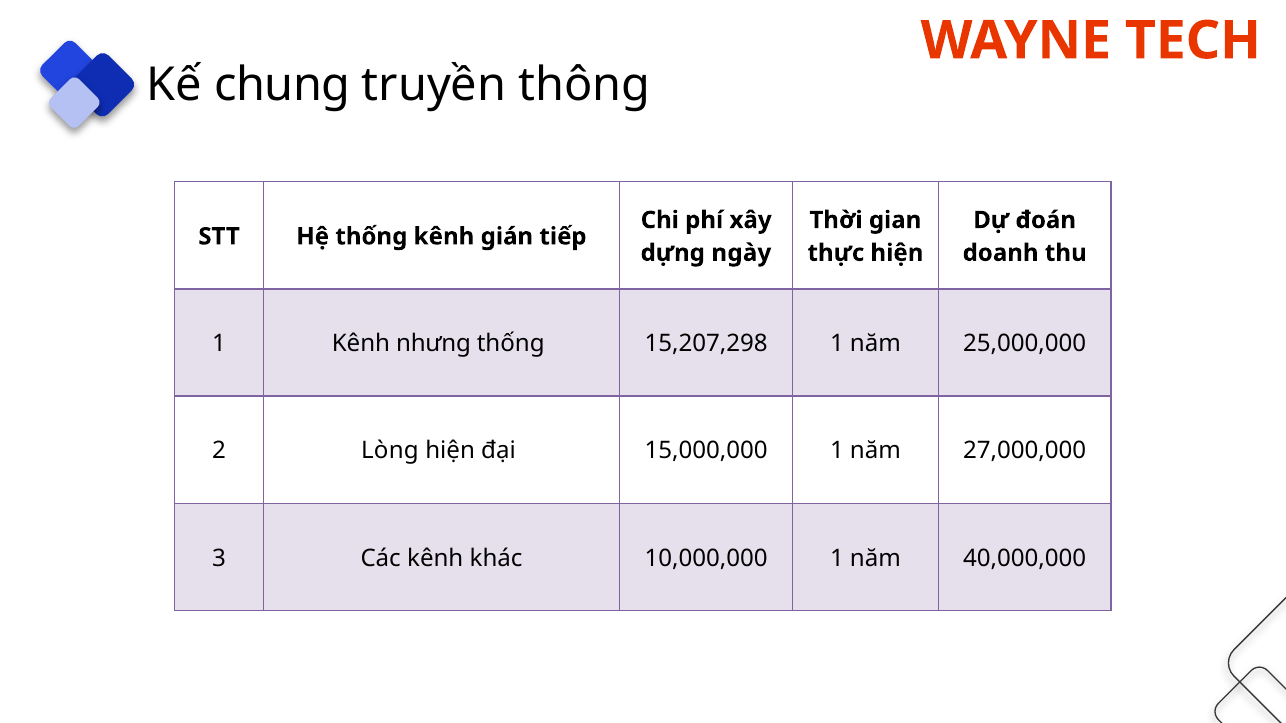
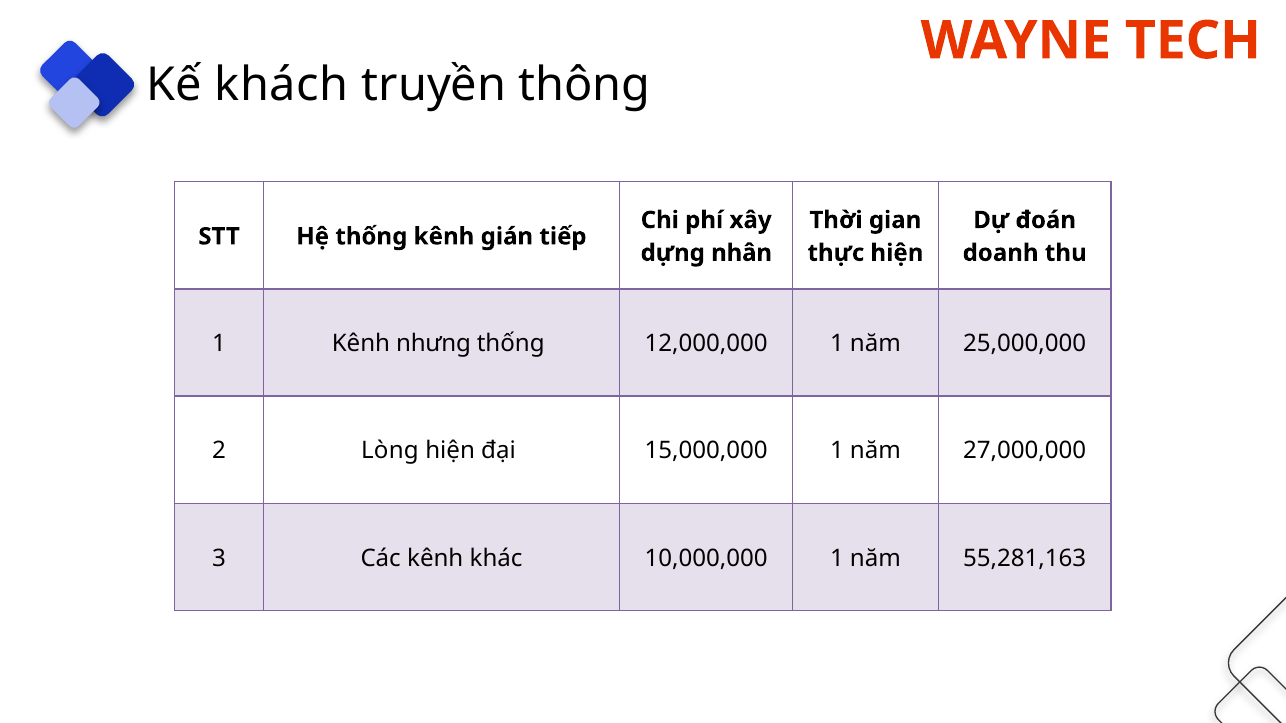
chung: chung -> khách
ngày: ngày -> nhân
15,207,298: 15,207,298 -> 12,000,000
40,000,000: 40,000,000 -> 55,281,163
